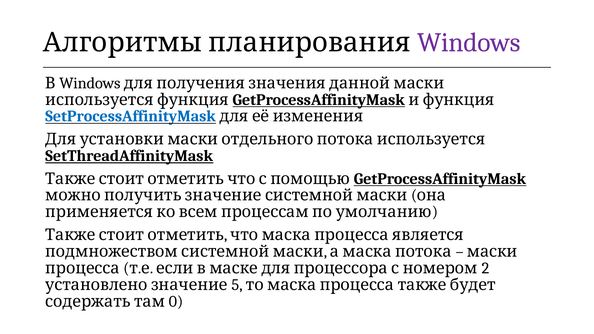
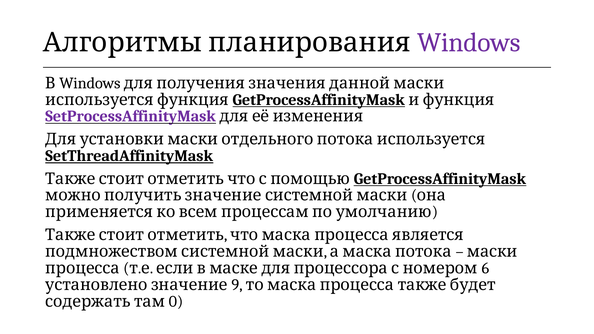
SetProcessAffinityMask colour: blue -> purple
2: 2 -> 6
5: 5 -> 9
